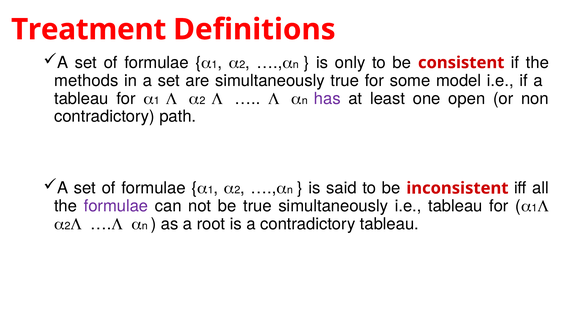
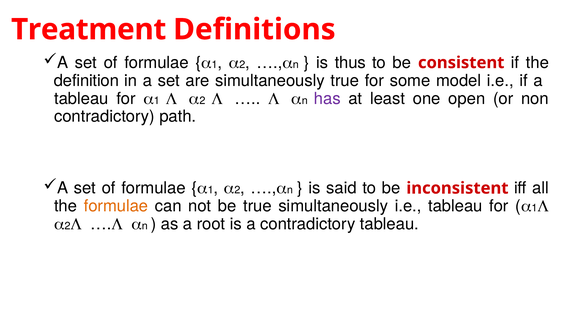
only: only -> thus
methods: methods -> definition
formulae at (116, 206) colour: purple -> orange
